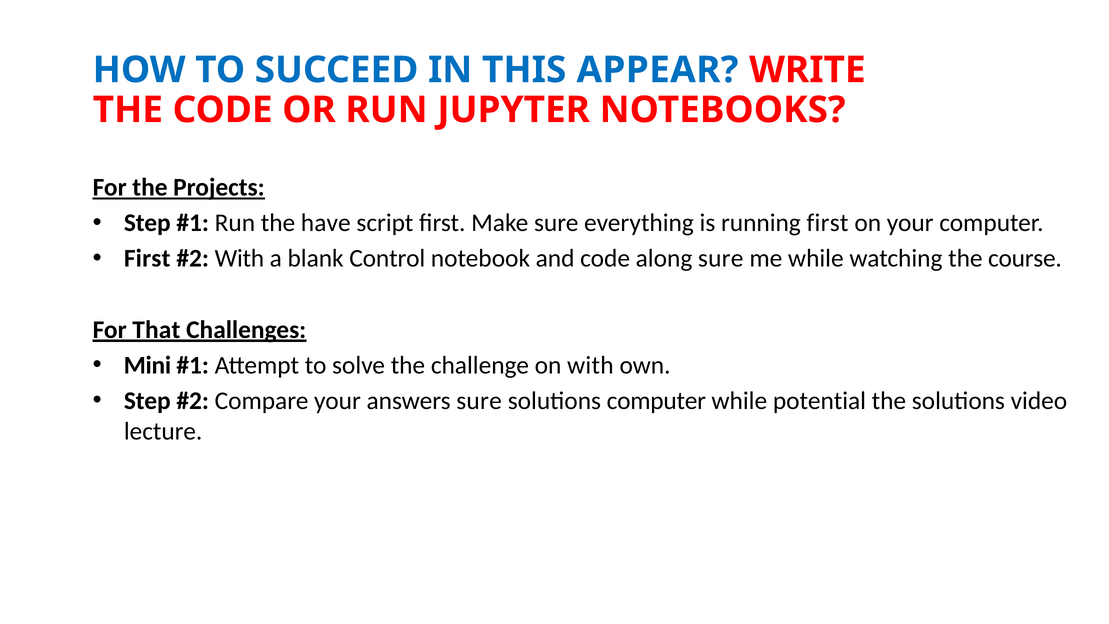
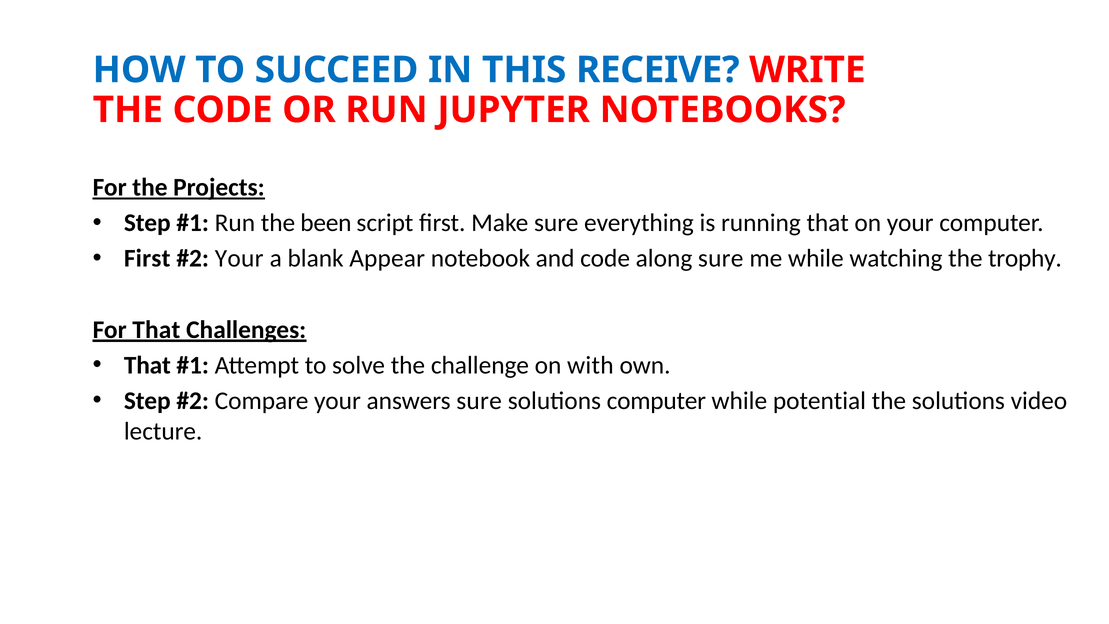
APPEAR: APPEAR -> RECEIVE
have: have -> been
running first: first -> that
With at (239, 259): With -> Your
Control: Control -> Appear
course: course -> trophy
Mini at (147, 365): Mini -> That
